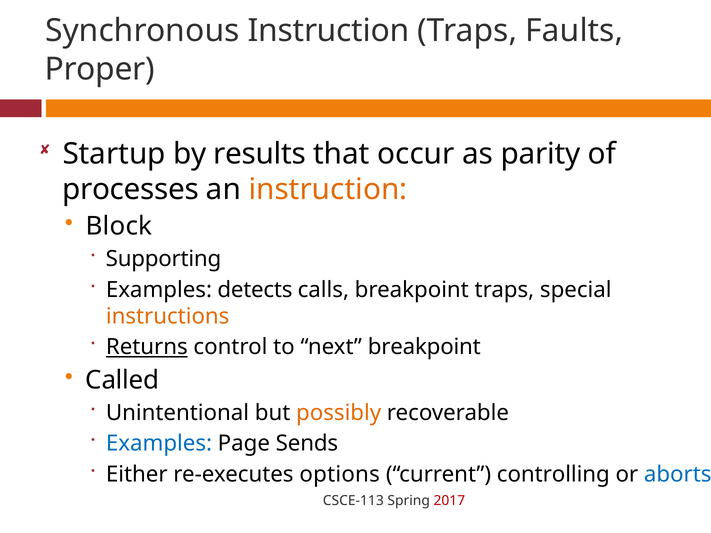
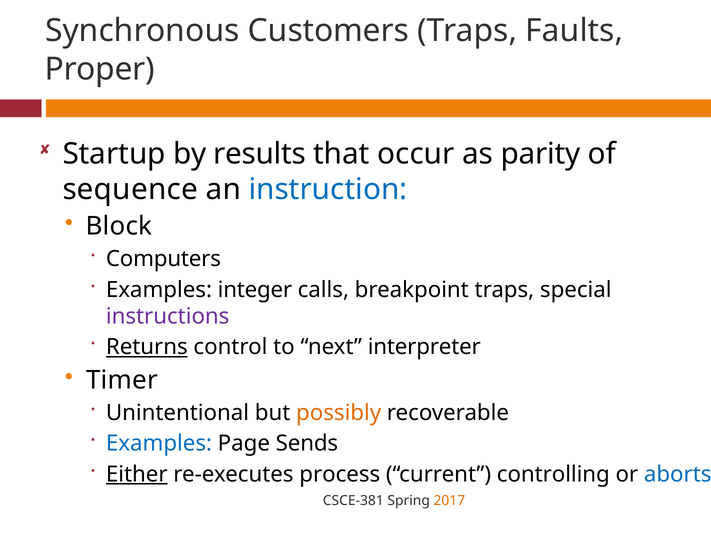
Synchronous Instruction: Instruction -> Customers
processes: processes -> sequence
instruction at (328, 189) colour: orange -> blue
Supporting: Supporting -> Computers
detects: detects -> integer
instructions colour: orange -> purple
next breakpoint: breakpoint -> interpreter
Called: Called -> Timer
Either underline: none -> present
options: options -> process
CSCE-113: CSCE-113 -> CSCE-381
2017 colour: red -> orange
